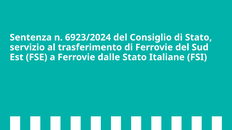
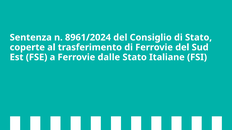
6923/2024: 6923/2024 -> 8961/2024
servizio: servizio -> coperte
